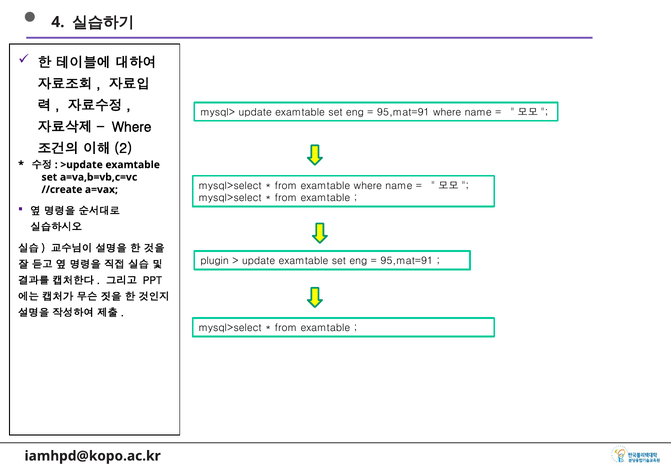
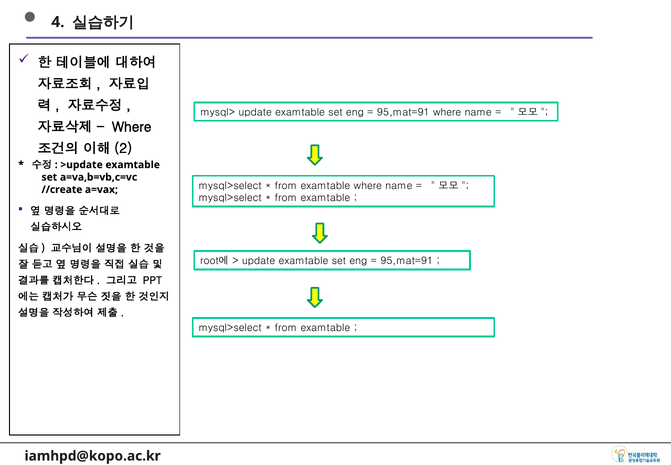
plugin: plugin -> root에
